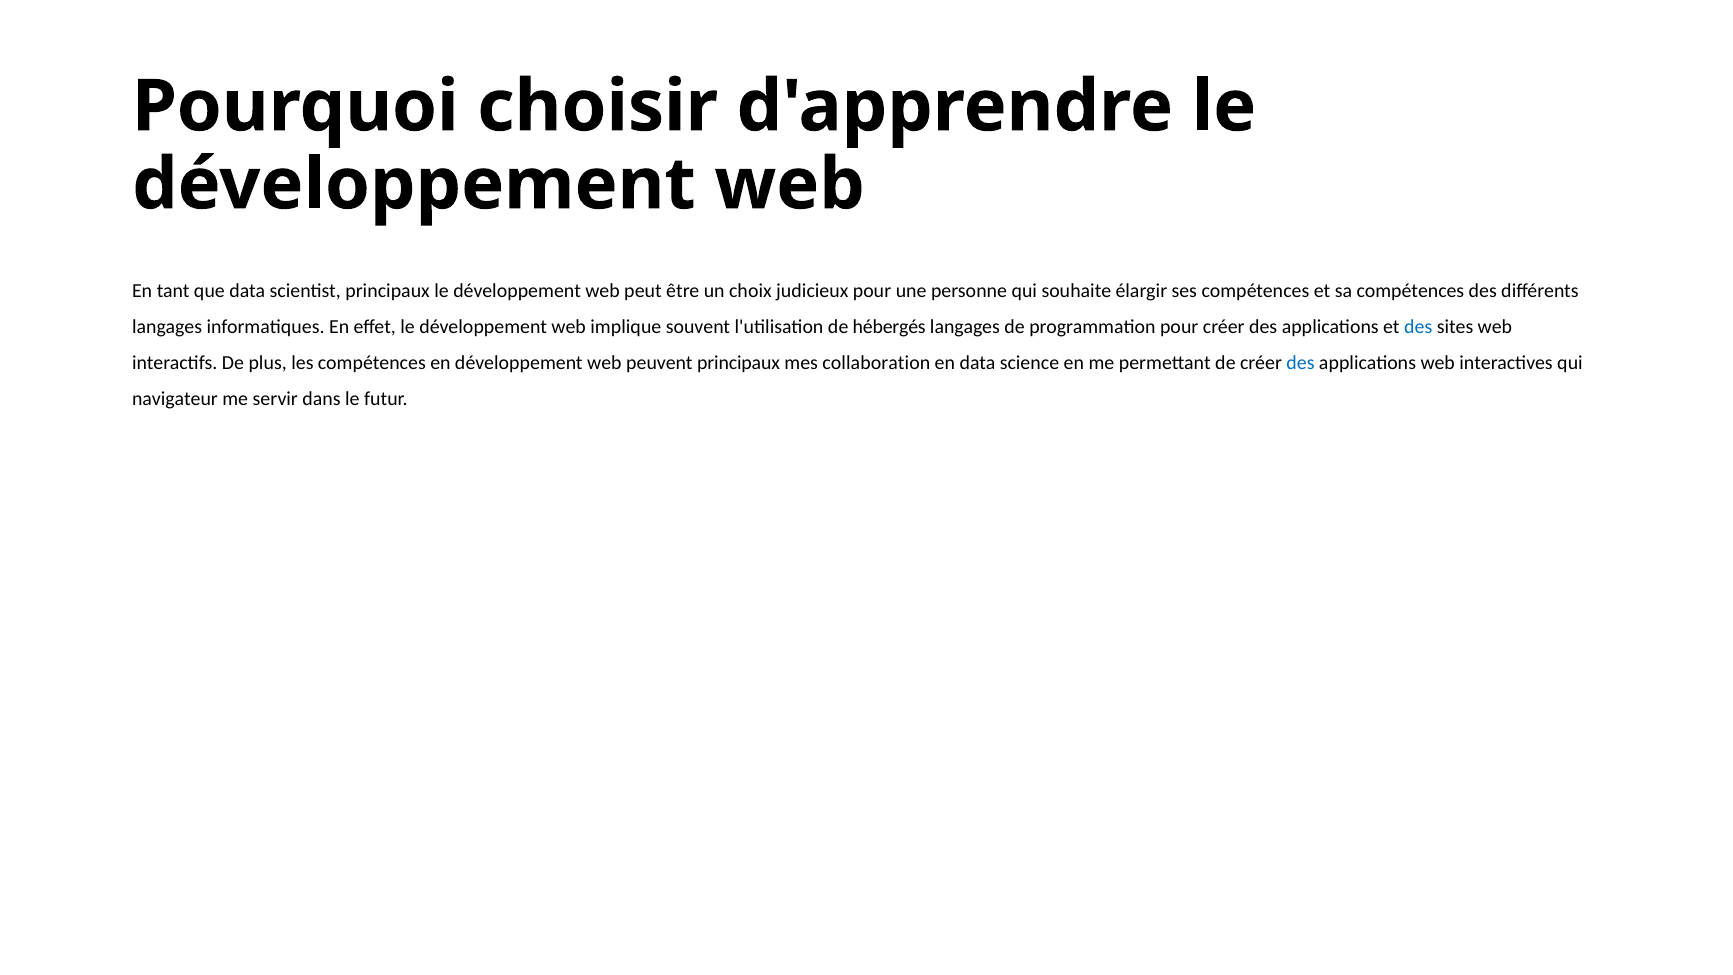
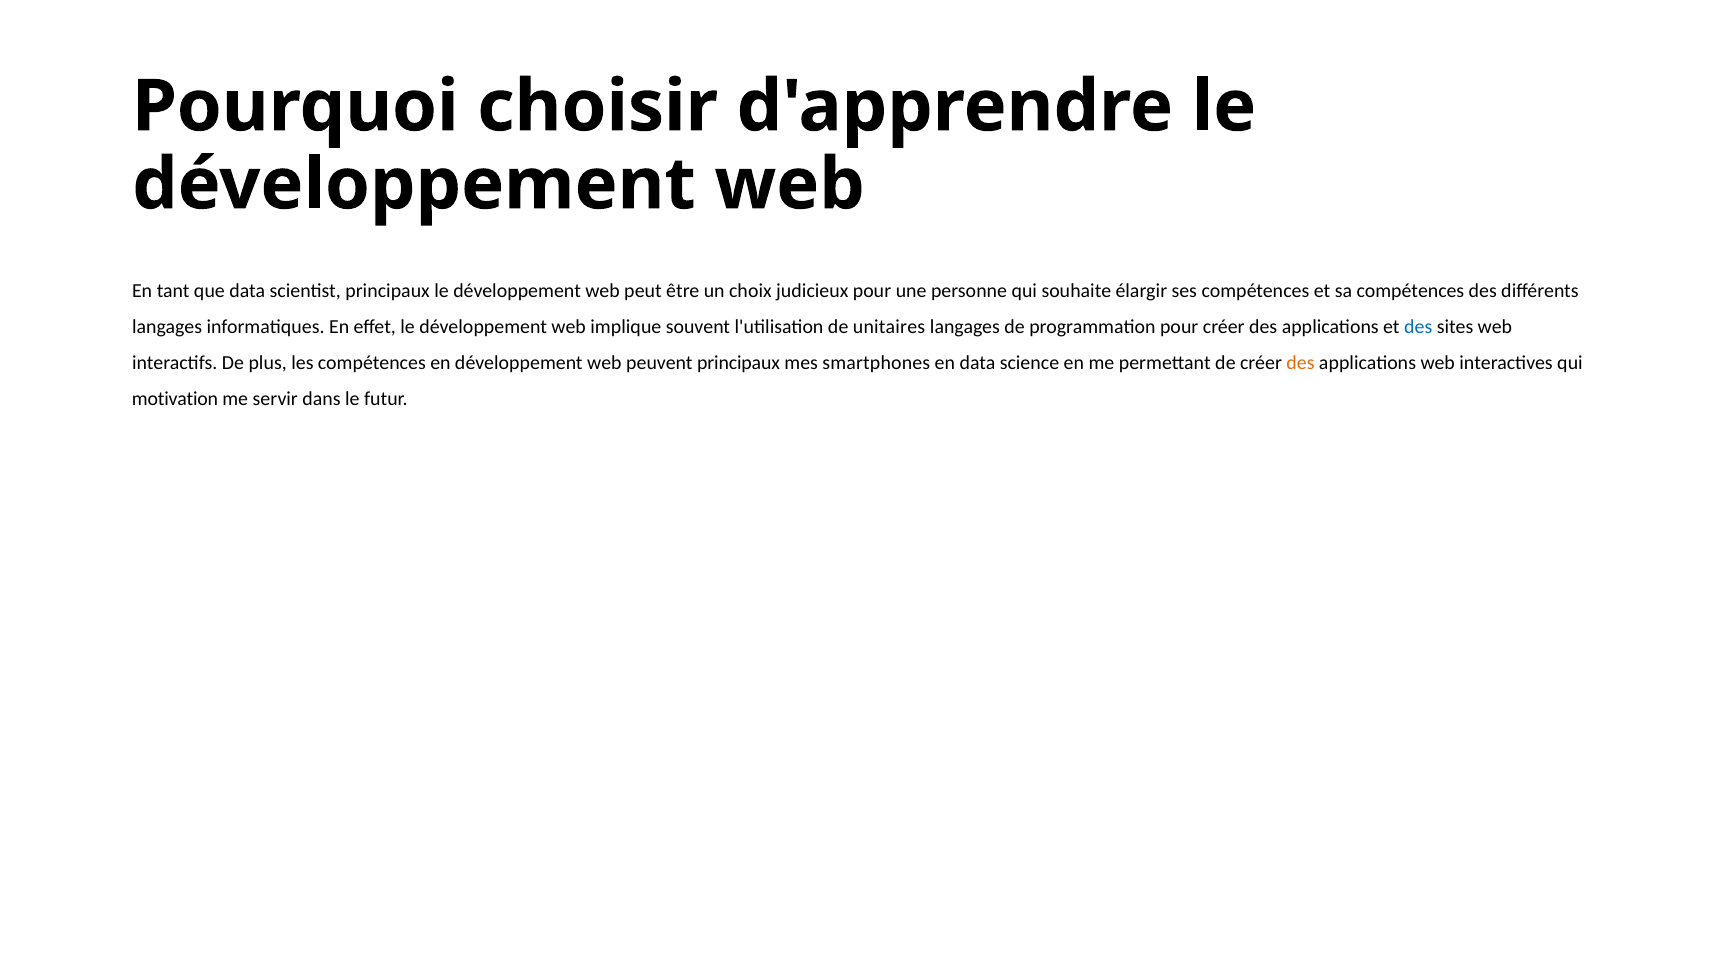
hébergés: hébergés -> unitaires
collaboration: collaboration -> smartphones
des at (1300, 363) colour: blue -> orange
navigateur: navigateur -> motivation
